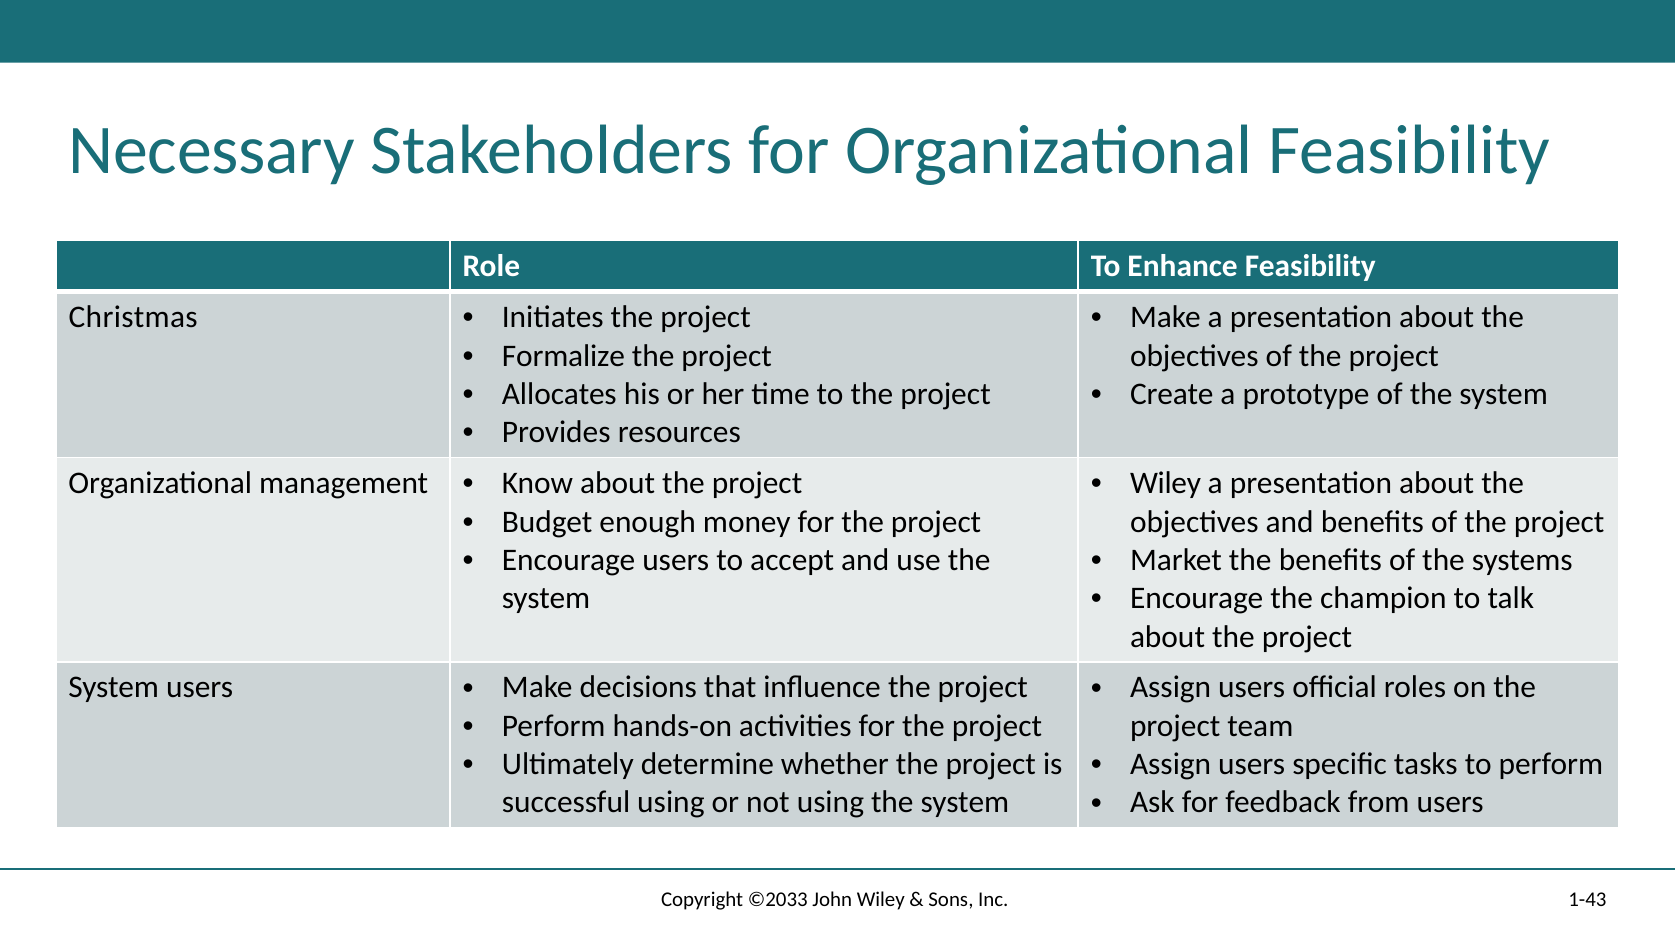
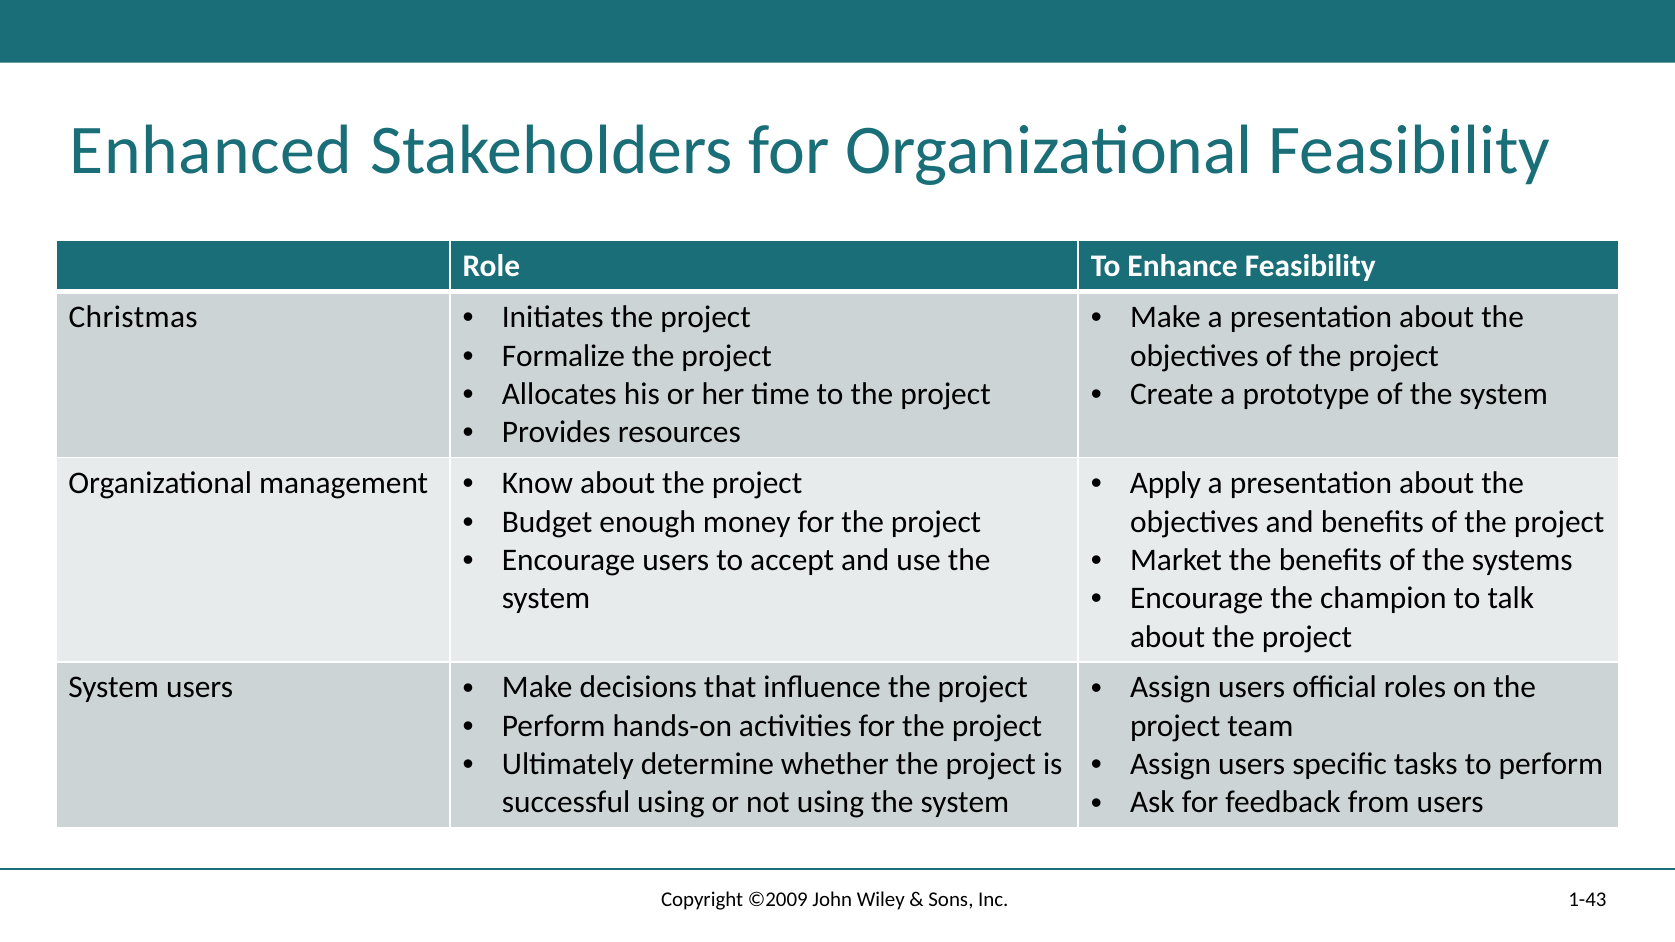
Necessary: Necessary -> Enhanced
Wiley at (1166, 483): Wiley -> Apply
©2033: ©2033 -> ©2009
